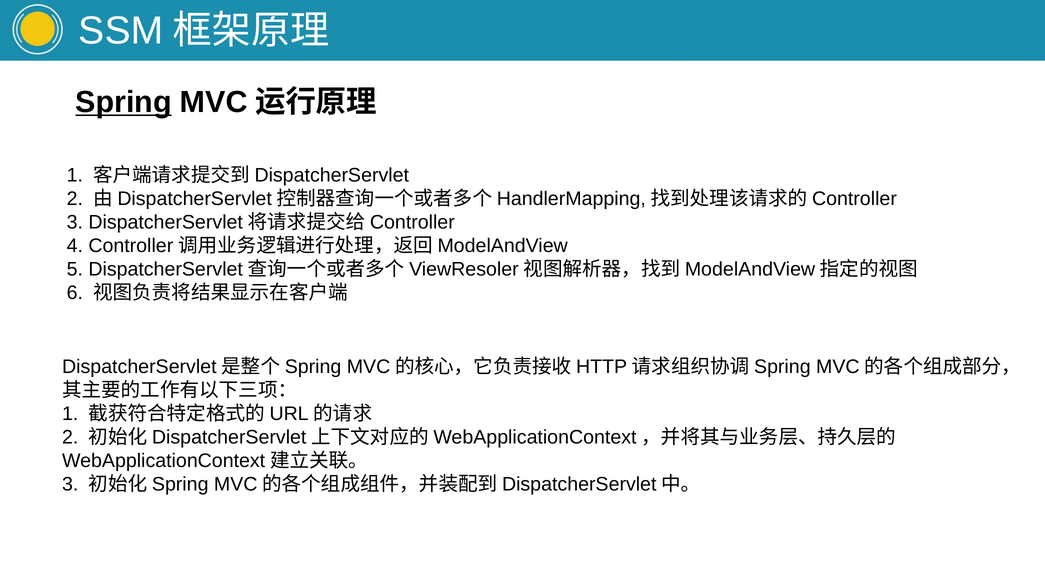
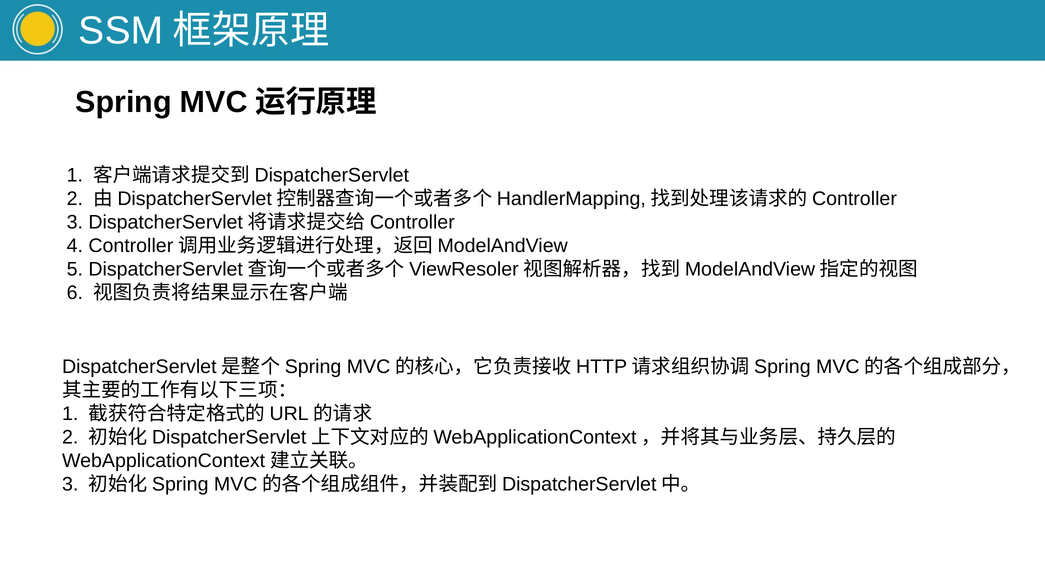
Spring underline: present -> none
